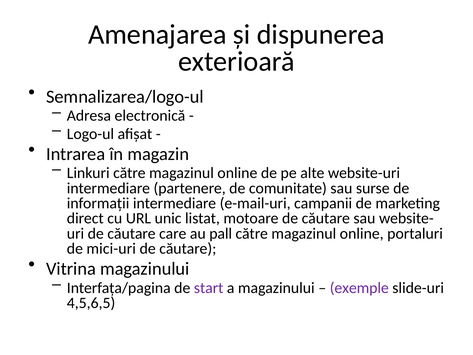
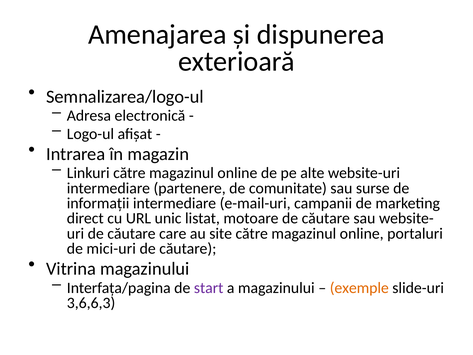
pall: pall -> site
exemple colour: purple -> orange
4,5,6,5: 4,5,6,5 -> 3,6,6,3
